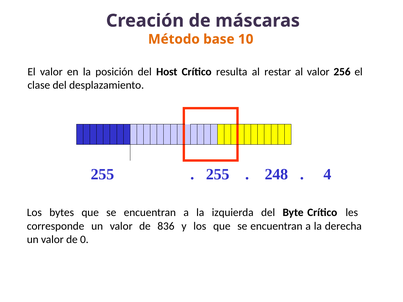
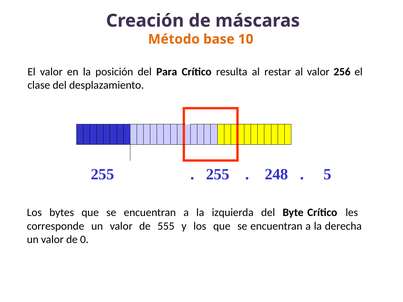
Host: Host -> Para
4: 4 -> 5
836: 836 -> 555
